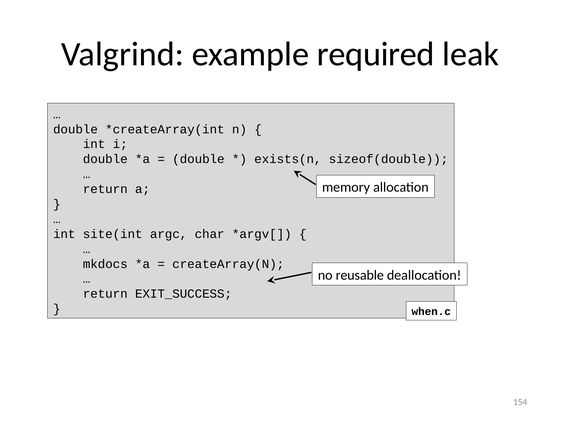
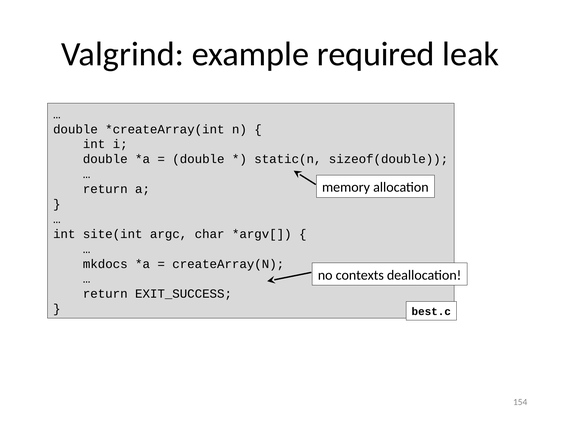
exists(n: exists(n -> static(n
reusable: reusable -> contexts
when.c: when.c -> best.c
